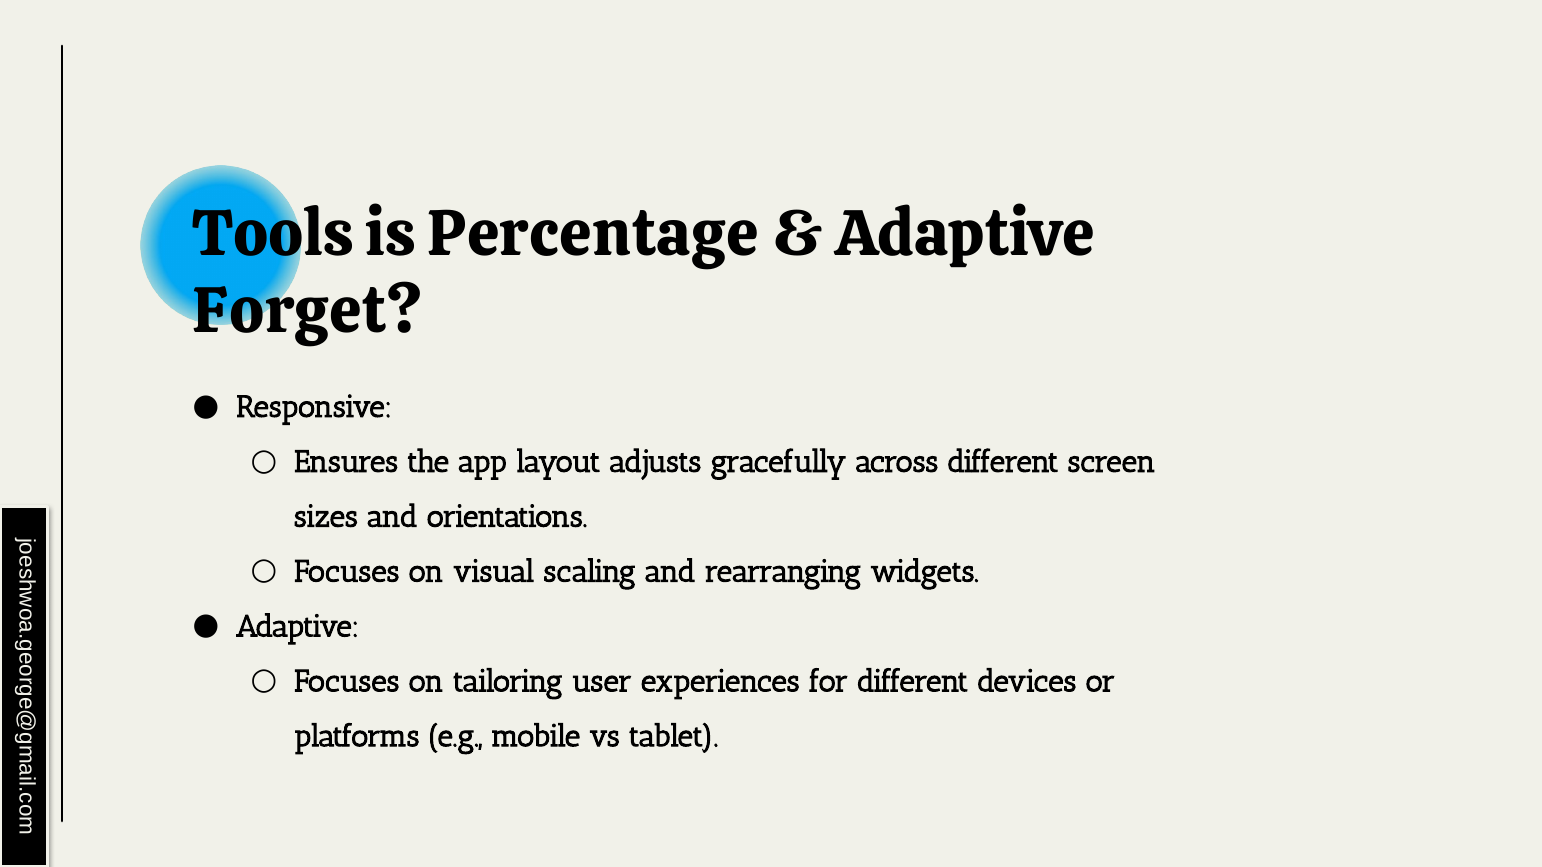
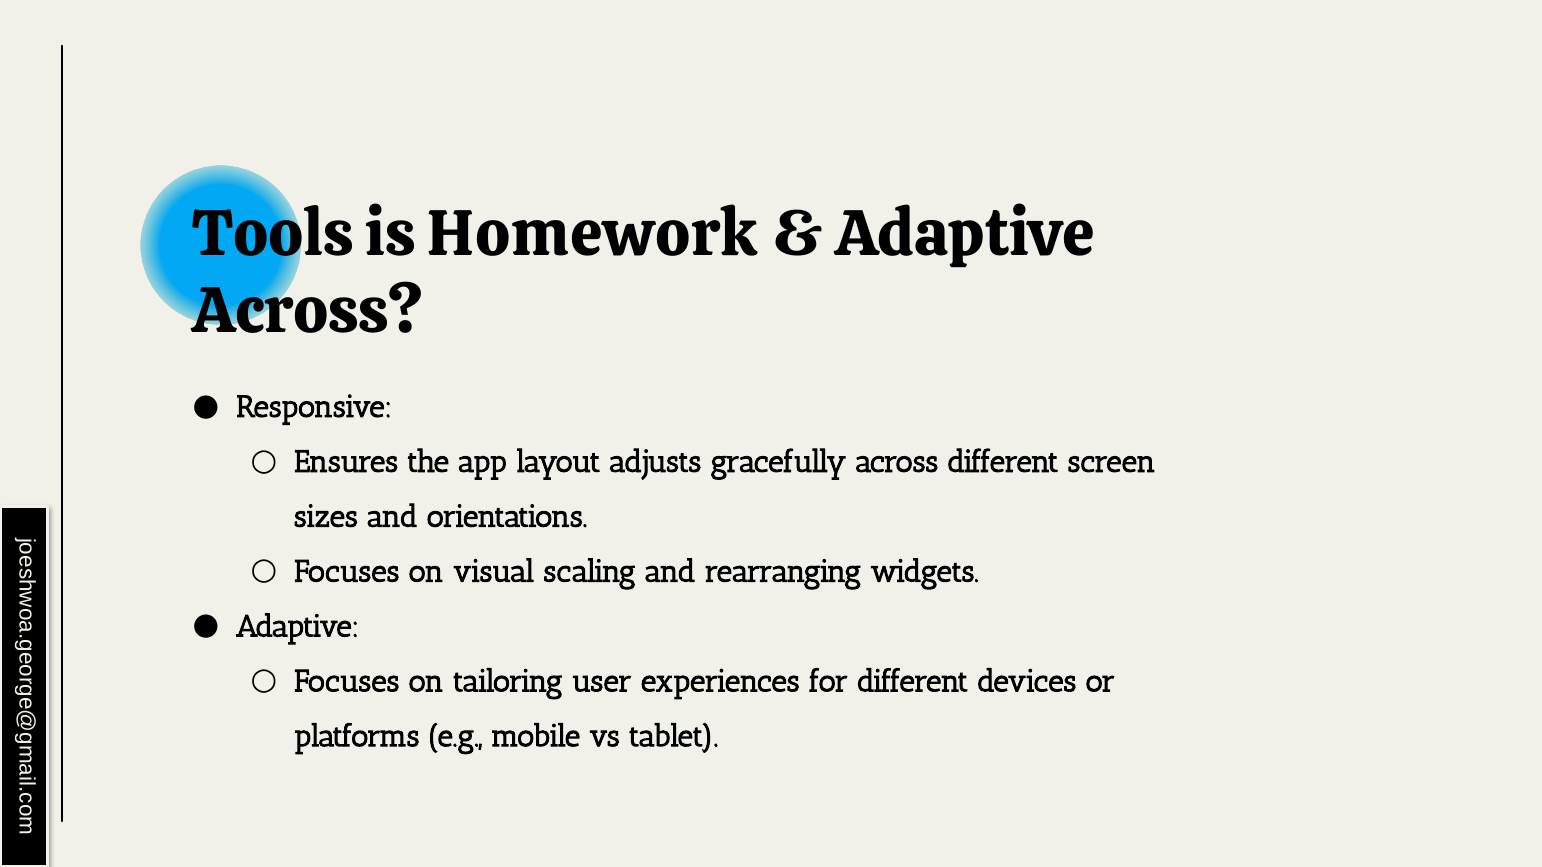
Percentage: Percentage -> Homework
Forget at (307, 312): Forget -> Across
